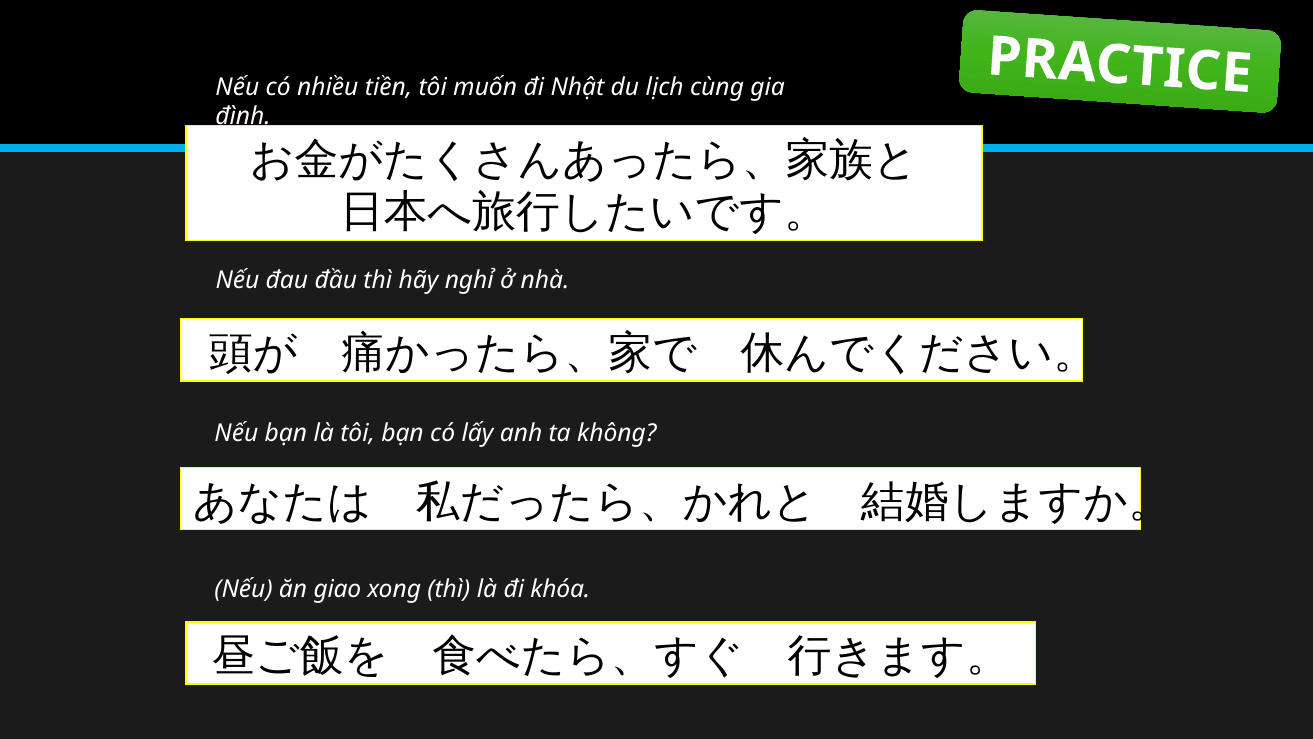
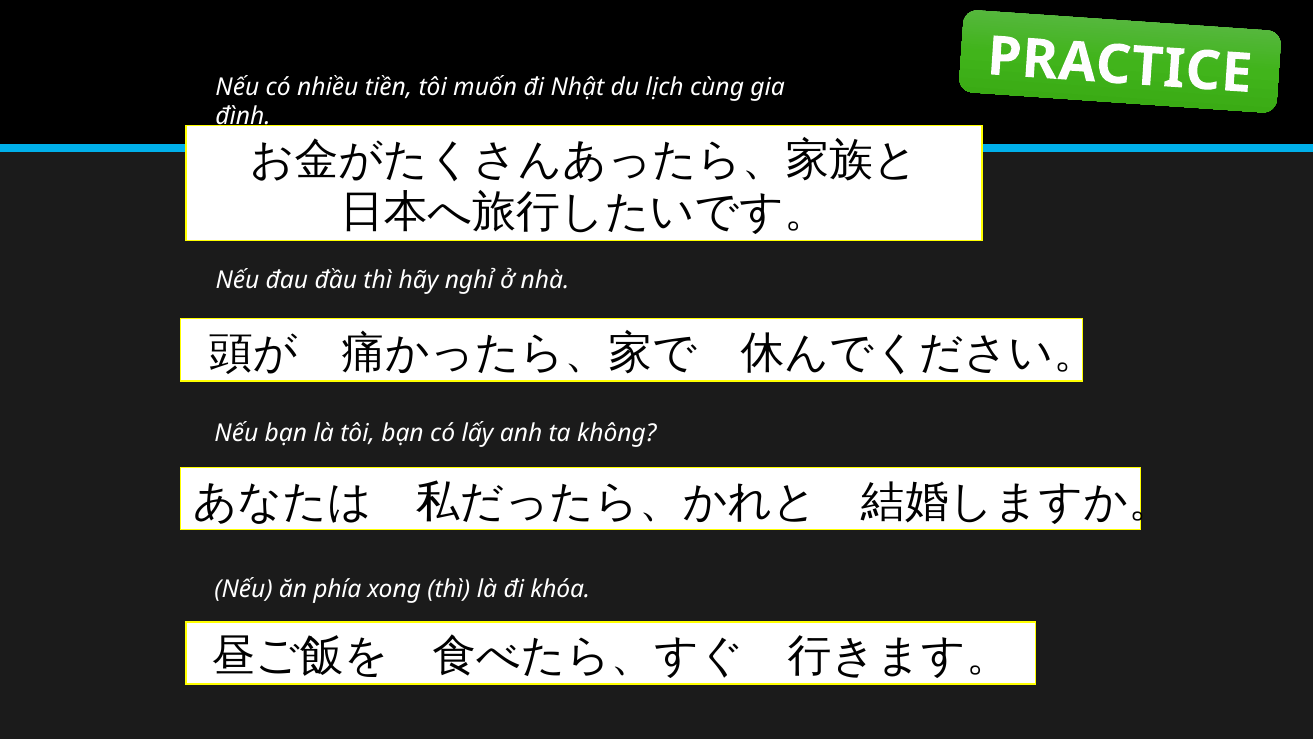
giao: giao -> phía
